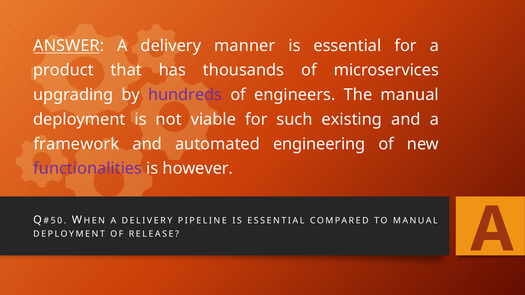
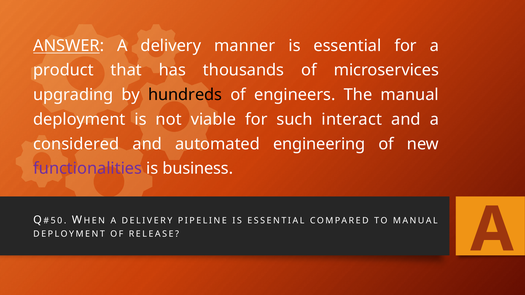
hundreds colour: purple -> black
existing: existing -> interact
framework: framework -> considered
however: however -> business
